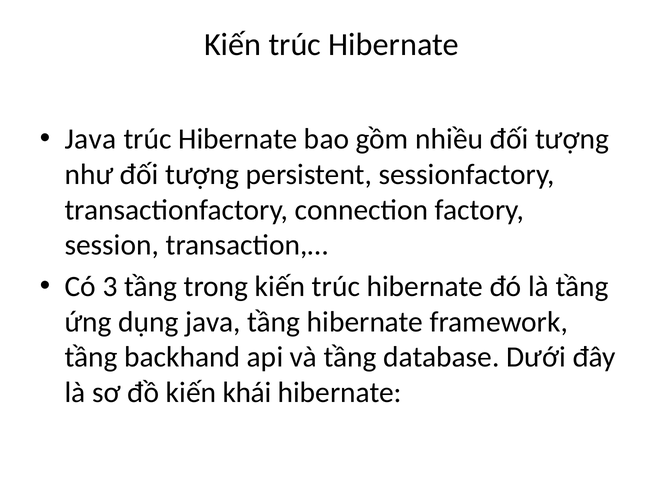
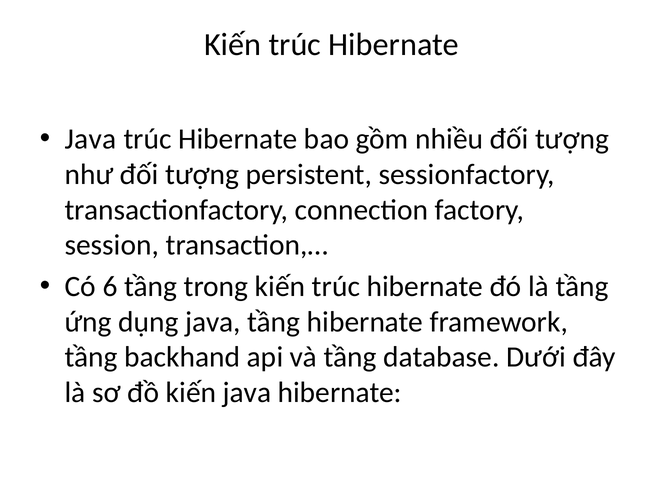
3: 3 -> 6
kiến khái: khái -> java
